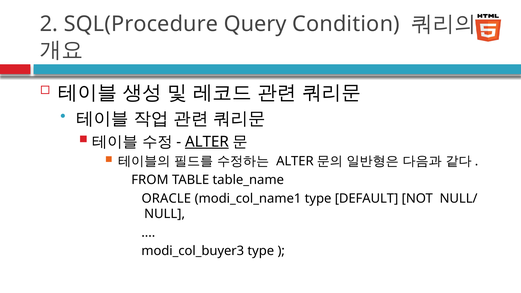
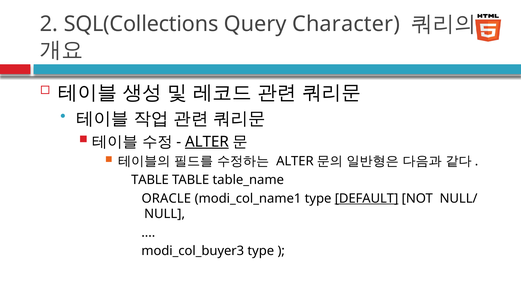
SQL(Procedure: SQL(Procedure -> SQL(Collections
Condition: Condition -> Character
FROM at (150, 180): FROM -> TABLE
DEFAULT underline: none -> present
